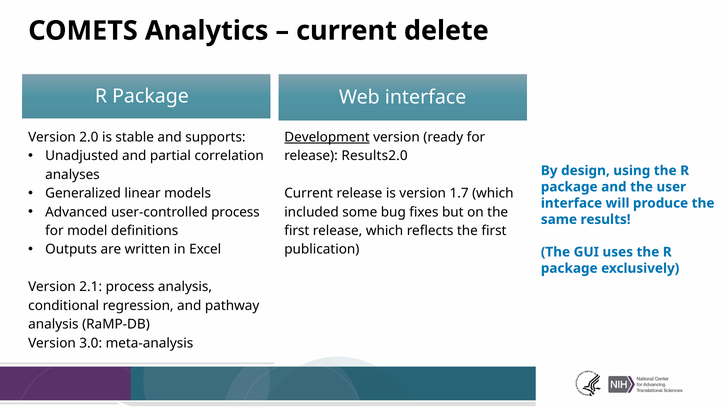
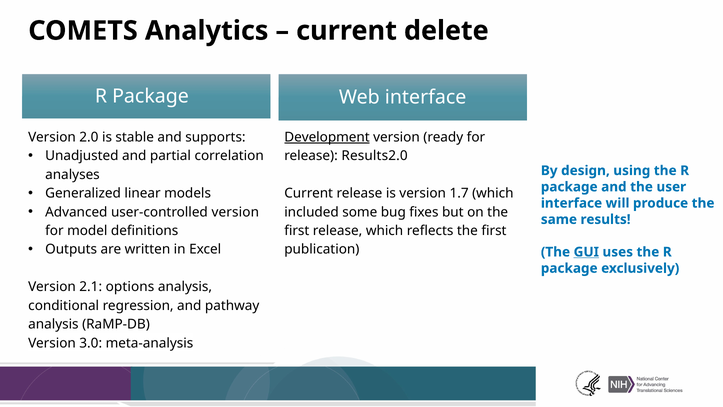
user-controlled process: process -> version
GUI underline: none -> present
2.1 process: process -> options
